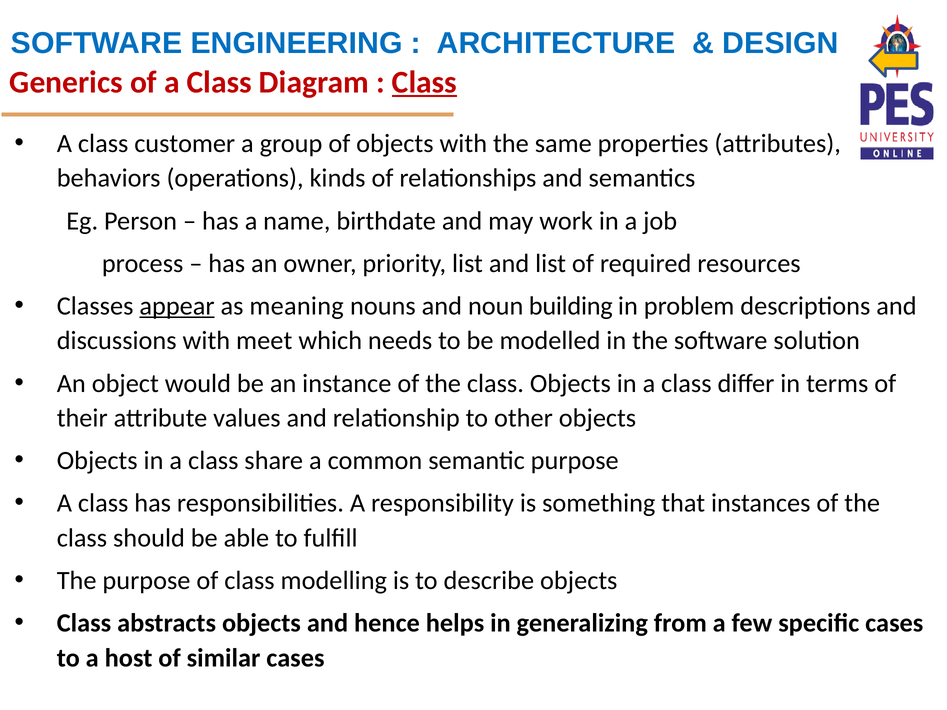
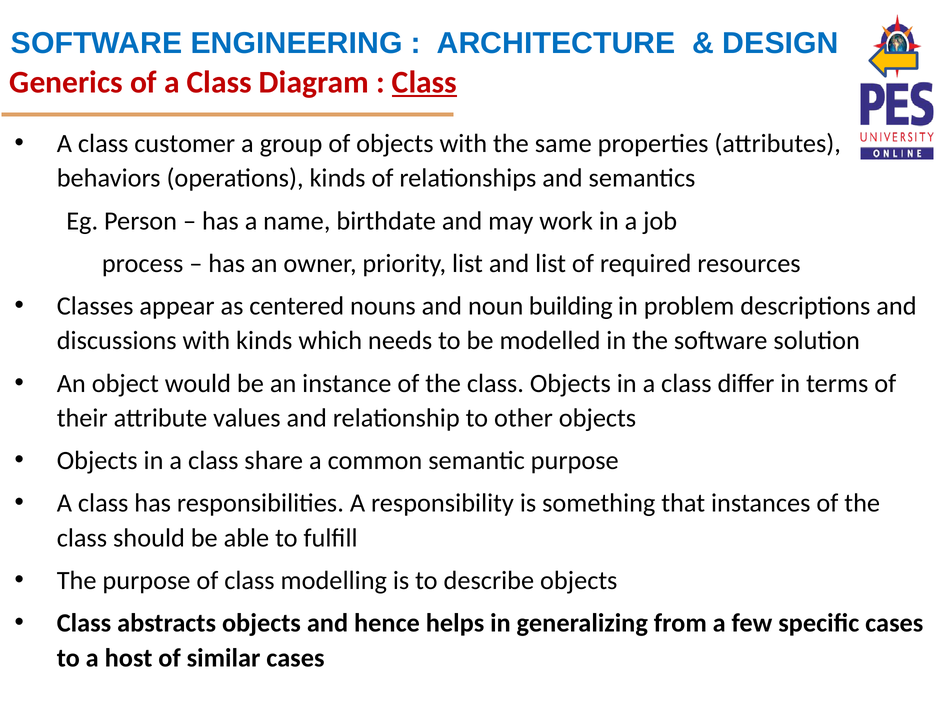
appear underline: present -> none
meaning: meaning -> centered
with meet: meet -> kinds
